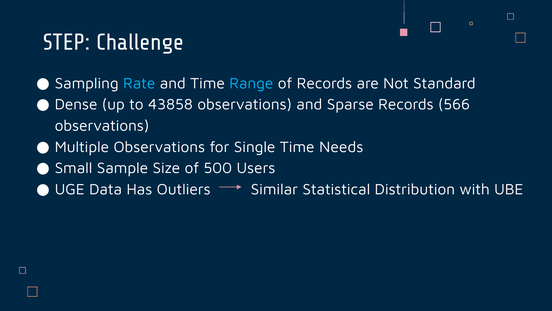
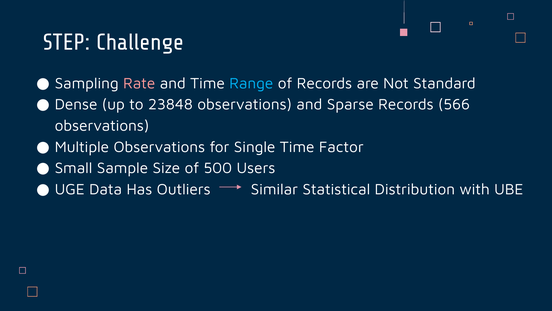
Rate colour: light blue -> pink
43858: 43858 -> 23848
Needs: Needs -> Factor
